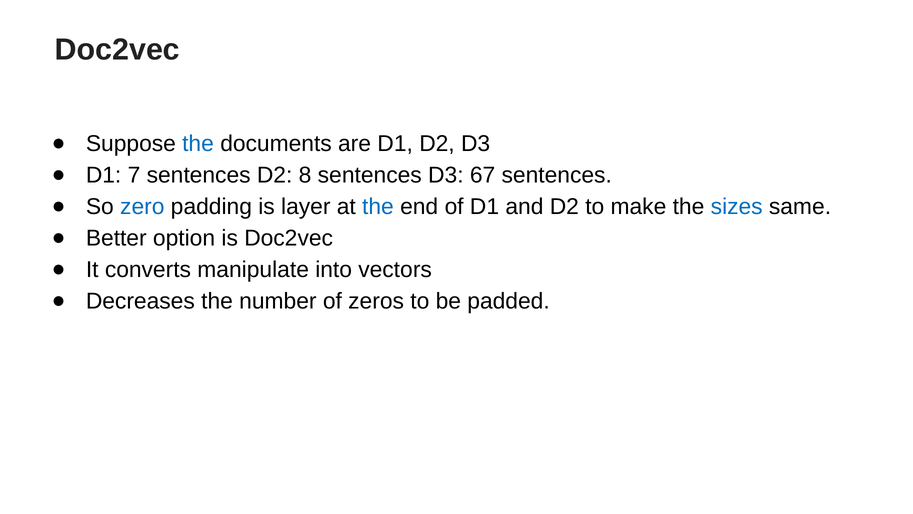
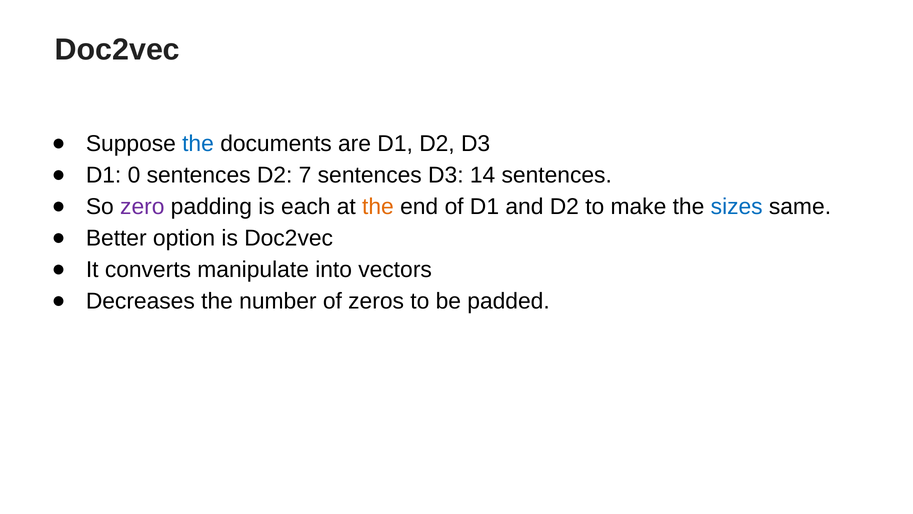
7: 7 -> 0
8: 8 -> 7
67: 67 -> 14
zero colour: blue -> purple
layer: layer -> each
the at (378, 207) colour: blue -> orange
